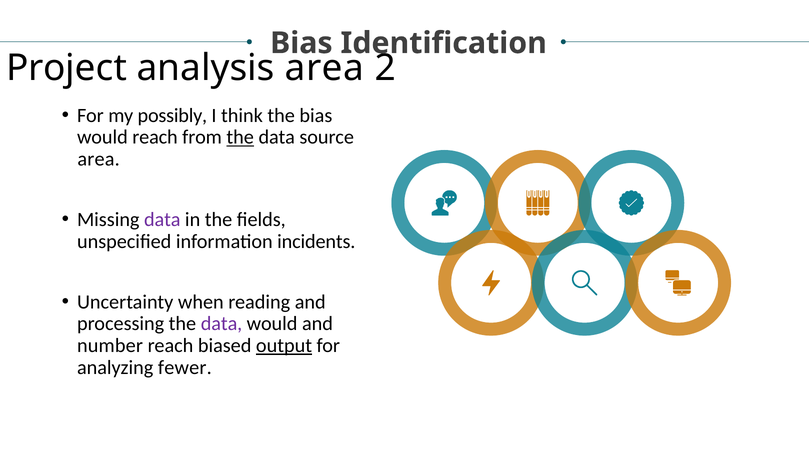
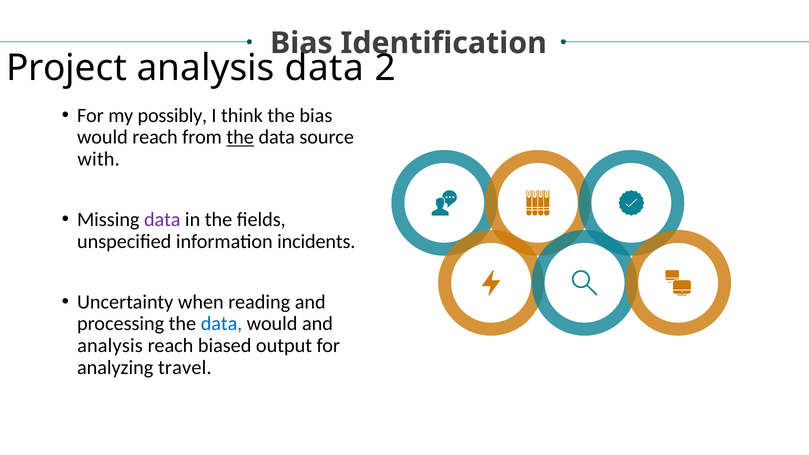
analysis area: area -> data
area at (99, 159): area -> with
data at (222, 324) colour: purple -> blue
number at (110, 346): number -> analysis
output underline: present -> none
fewer: fewer -> travel
